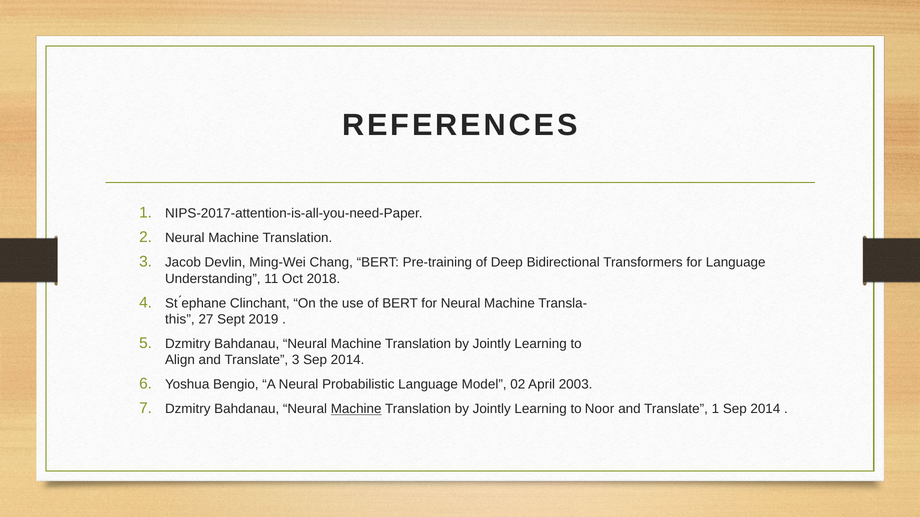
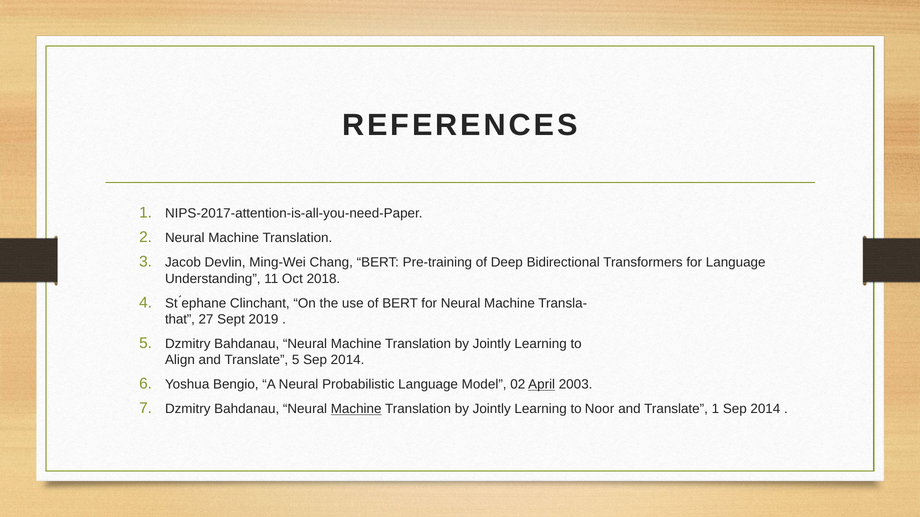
this: this -> that
Translate 3: 3 -> 5
April underline: none -> present
